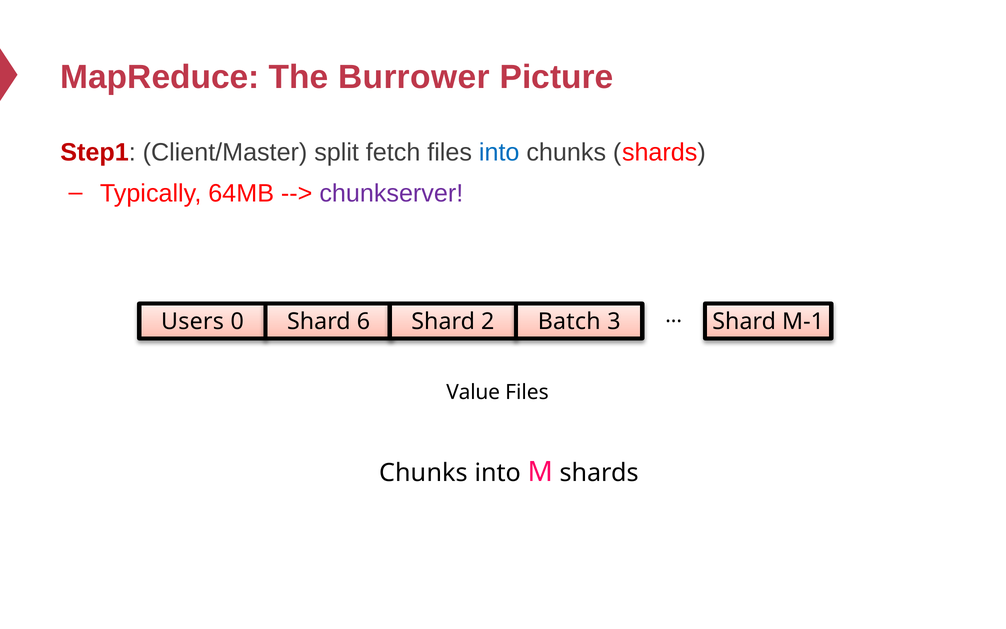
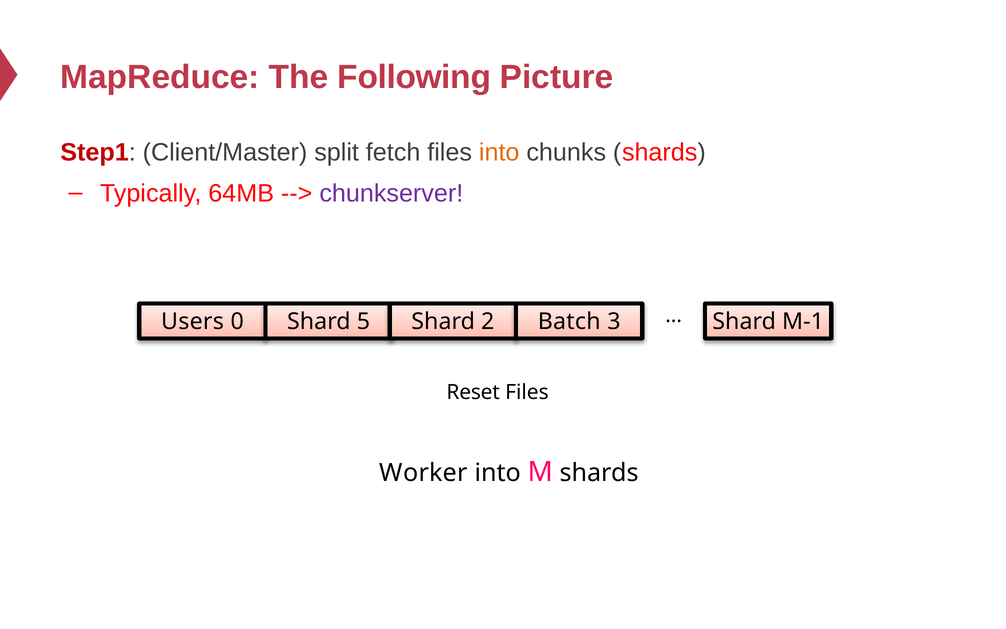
Burrower: Burrower -> Following
into at (499, 152) colour: blue -> orange
6: 6 -> 5
Value: Value -> Reset
Chunks at (424, 473): Chunks -> Worker
